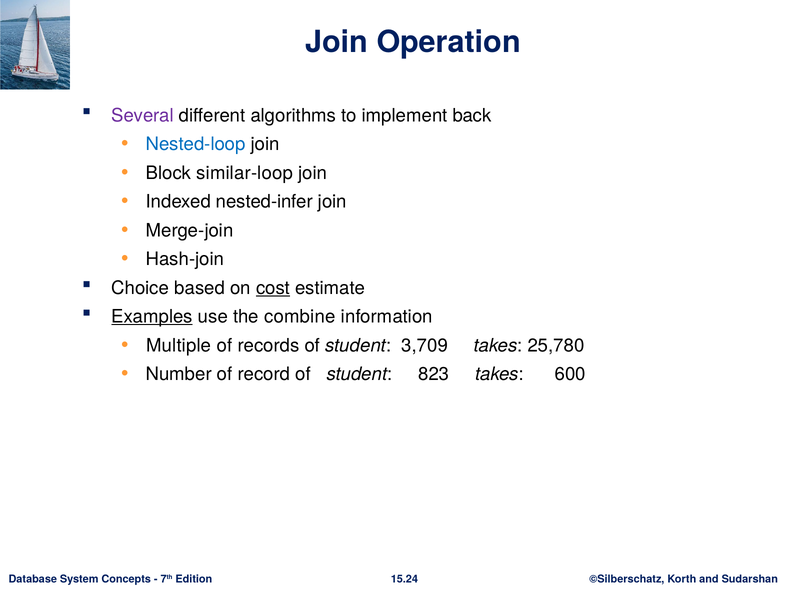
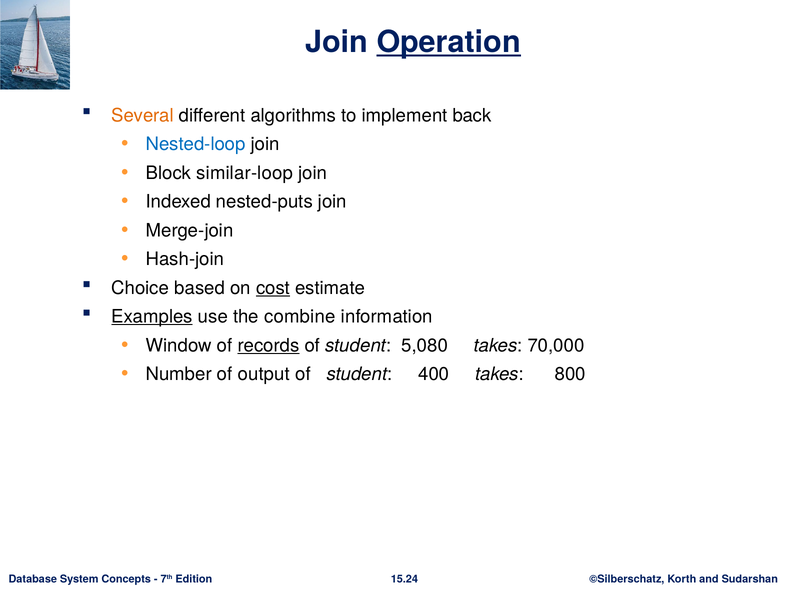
Operation underline: none -> present
Several colour: purple -> orange
nested-infer: nested-infer -> nested-puts
Multiple: Multiple -> Window
records underline: none -> present
3,709: 3,709 -> 5,080
25,780: 25,780 -> 70,000
record: record -> output
823: 823 -> 400
600: 600 -> 800
